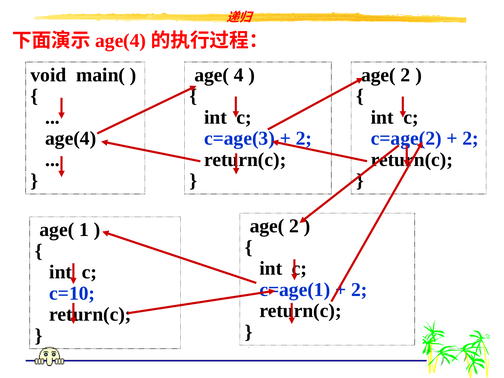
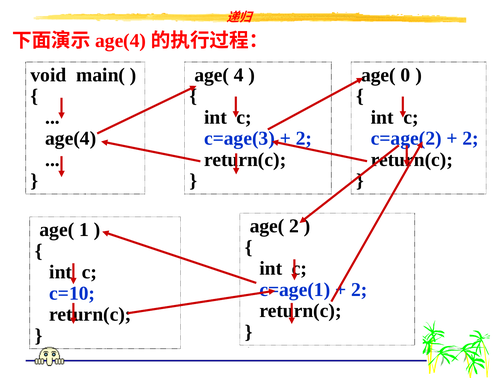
2 at (406, 75): 2 -> 0
